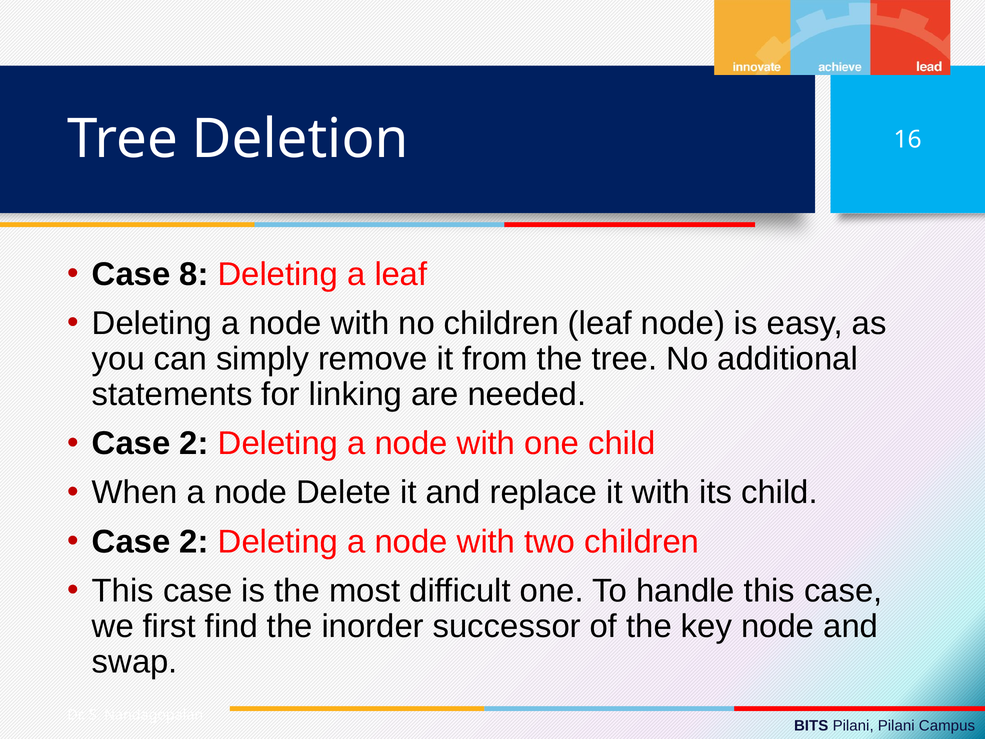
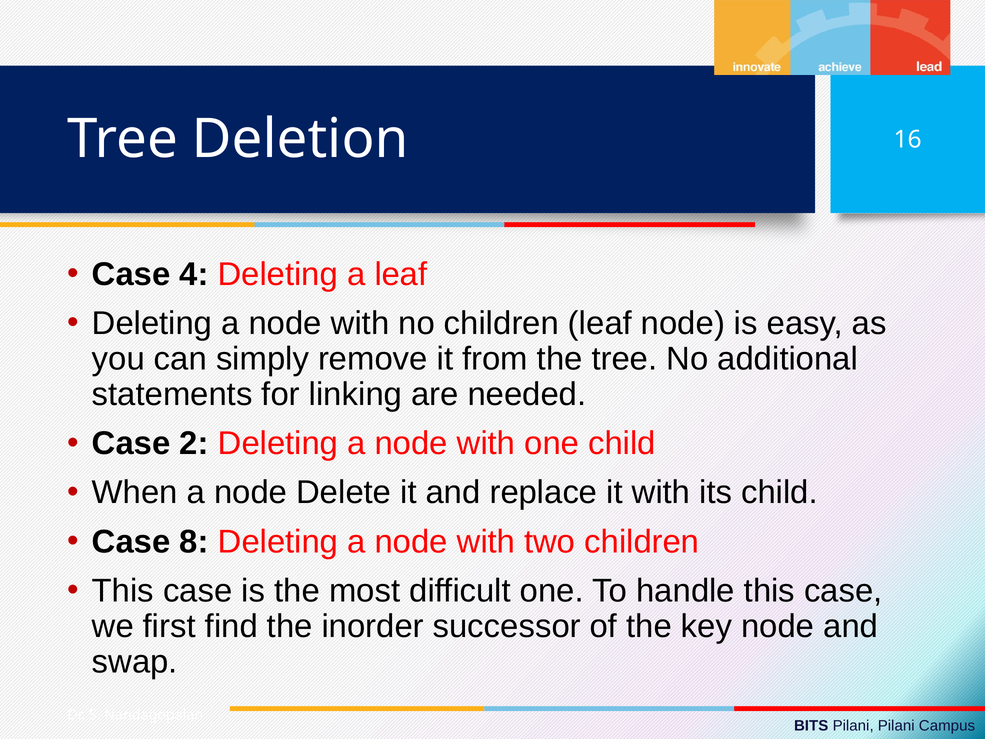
8: 8 -> 4
2 at (194, 542): 2 -> 8
